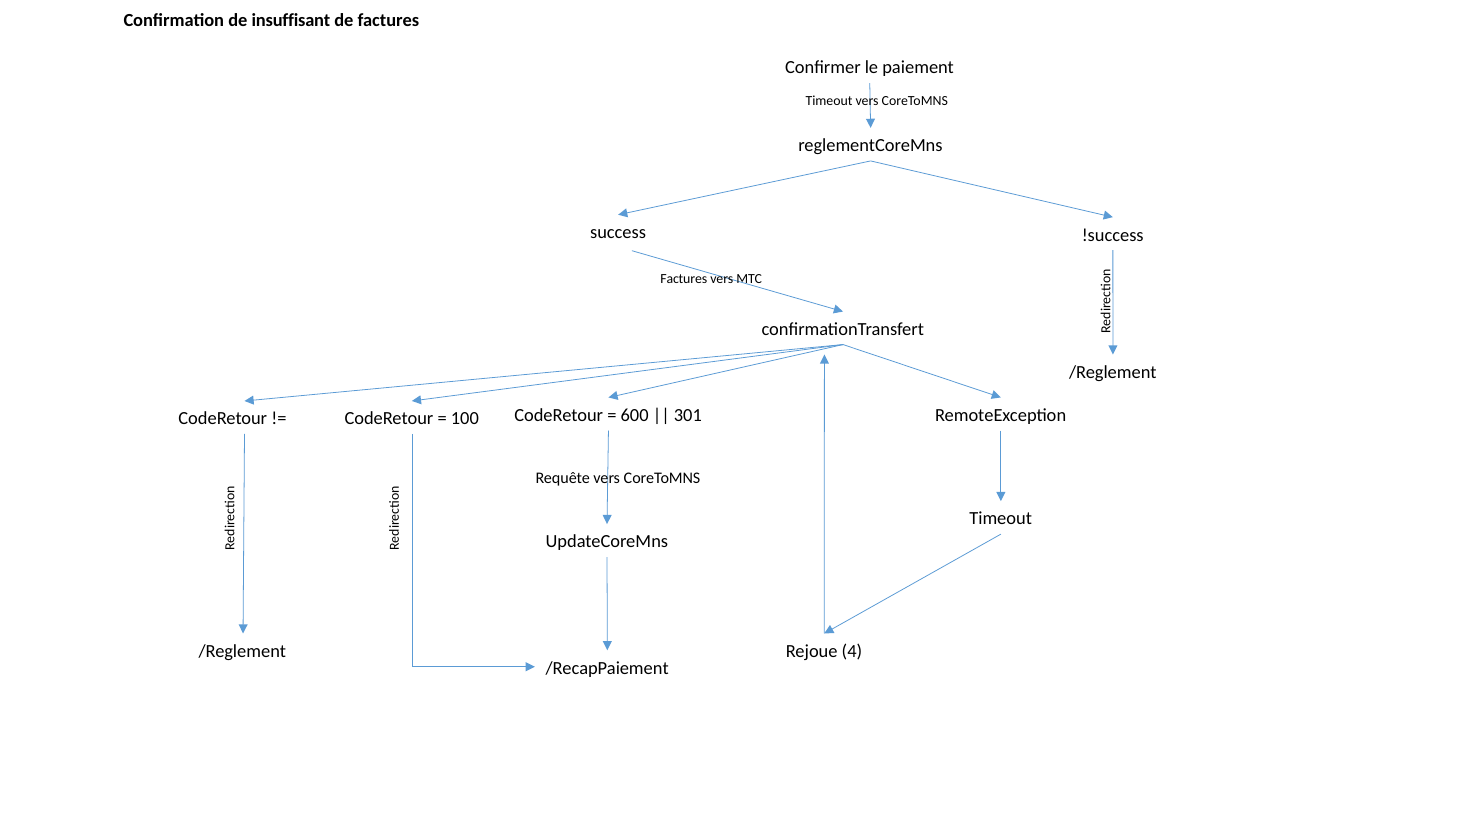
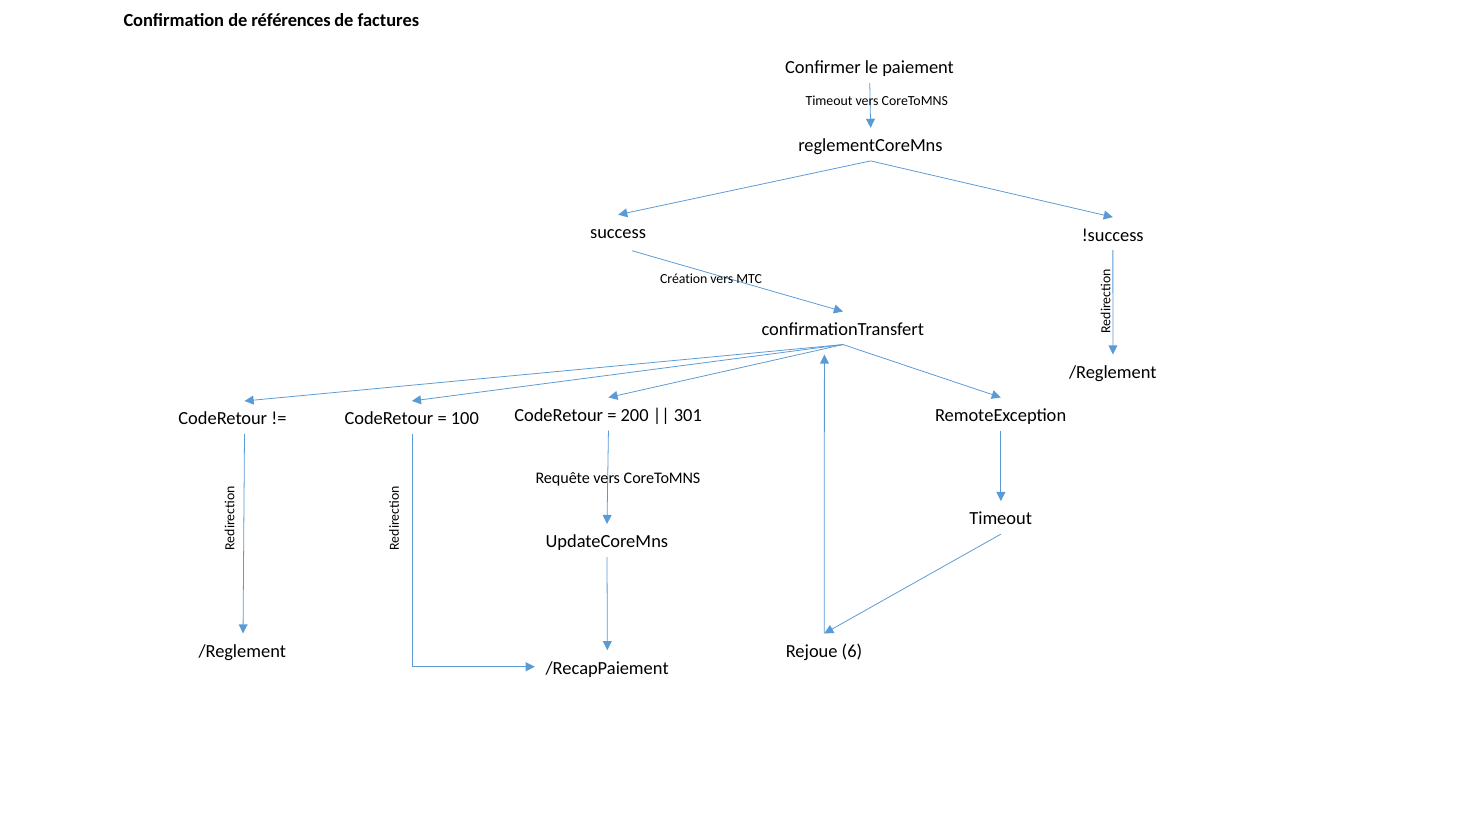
insuffisant: insuffisant -> références
Factures at (684, 278): Factures -> Création
600: 600 -> 200
4: 4 -> 6
